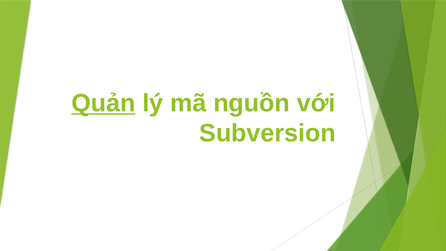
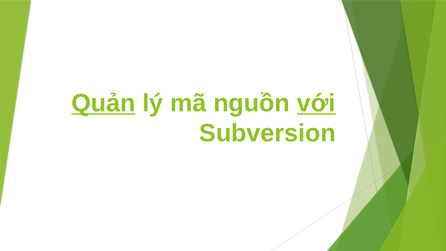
với underline: none -> present
